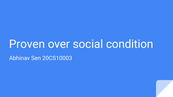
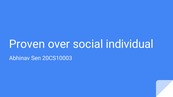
condition: condition -> individual
